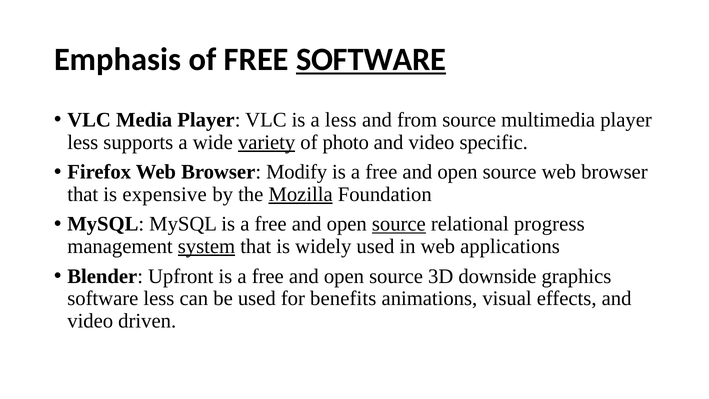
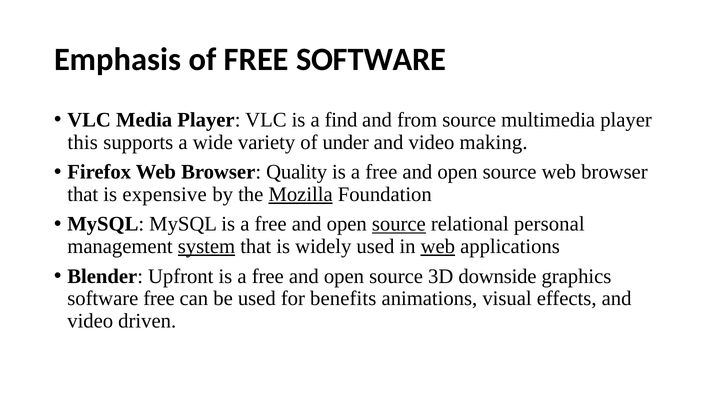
SOFTWARE at (371, 60) underline: present -> none
a less: less -> find
less at (83, 142): less -> this
variety underline: present -> none
photo: photo -> under
specific: specific -> making
Modify: Modify -> Quality
progress: progress -> personal
web at (438, 246) underline: none -> present
software less: less -> free
